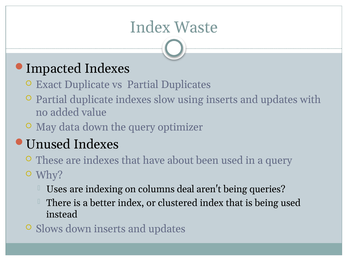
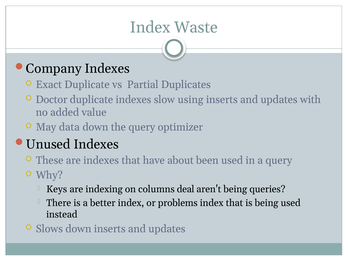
Impacted: Impacted -> Company
Partial at (51, 100): Partial -> Doctor
Uses: Uses -> Keys
clustered: clustered -> problems
